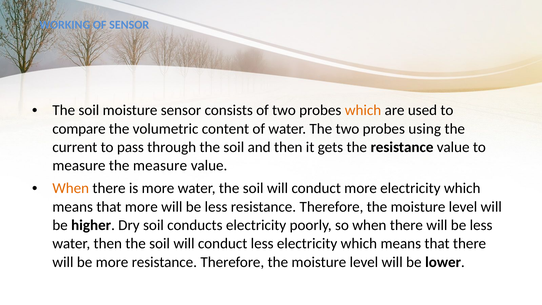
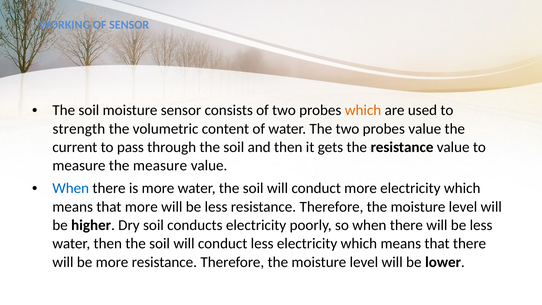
compare: compare -> strength
probes using: using -> value
When at (71, 188) colour: orange -> blue
